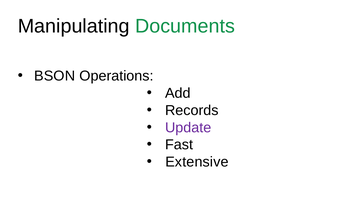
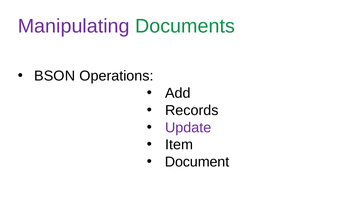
Manipulating colour: black -> purple
Fast: Fast -> Item
Extensive: Extensive -> Document
